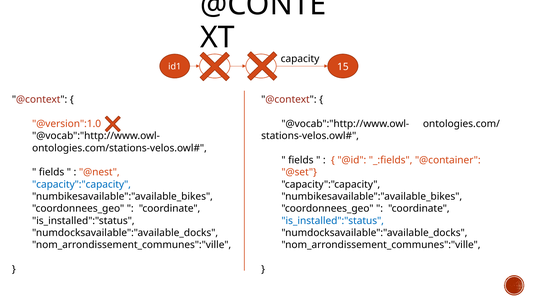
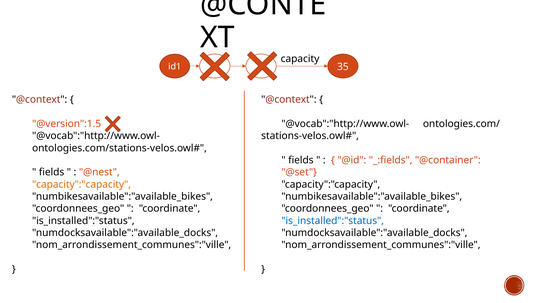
15: 15 -> 35
@version":1.0: @version":1.0 -> @version":1.5
capacity":"capacity at (82, 184) colour: blue -> orange
